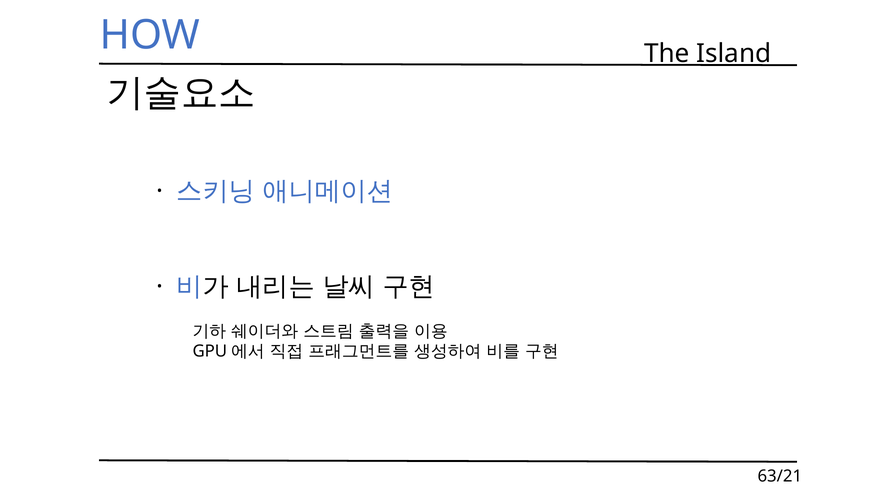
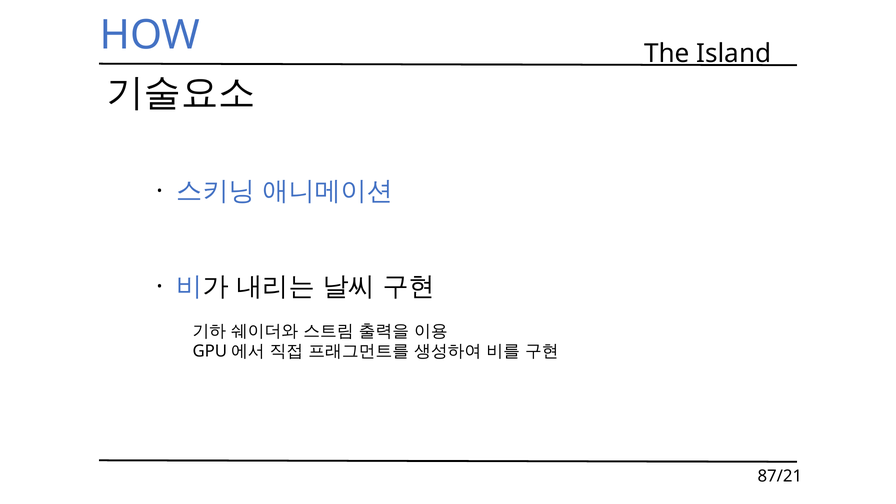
63/21: 63/21 -> 87/21
